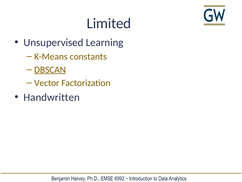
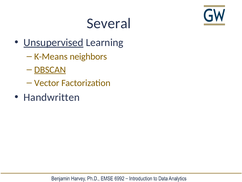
Limited: Limited -> Several
Unsupervised underline: none -> present
constants: constants -> neighbors
